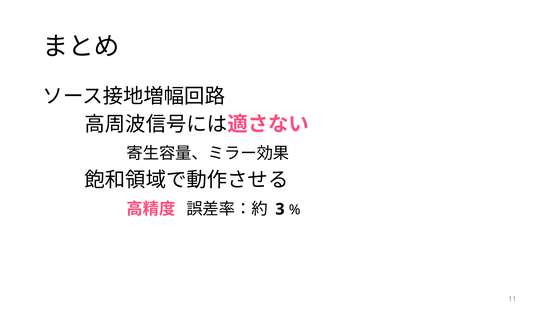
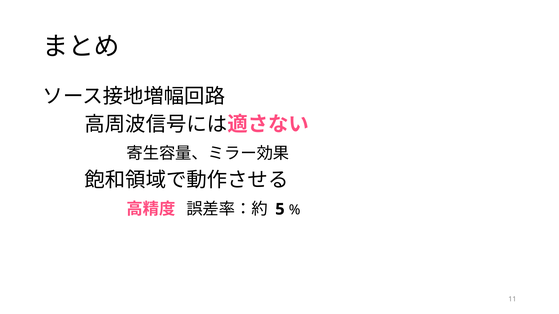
3: 3 -> 5
